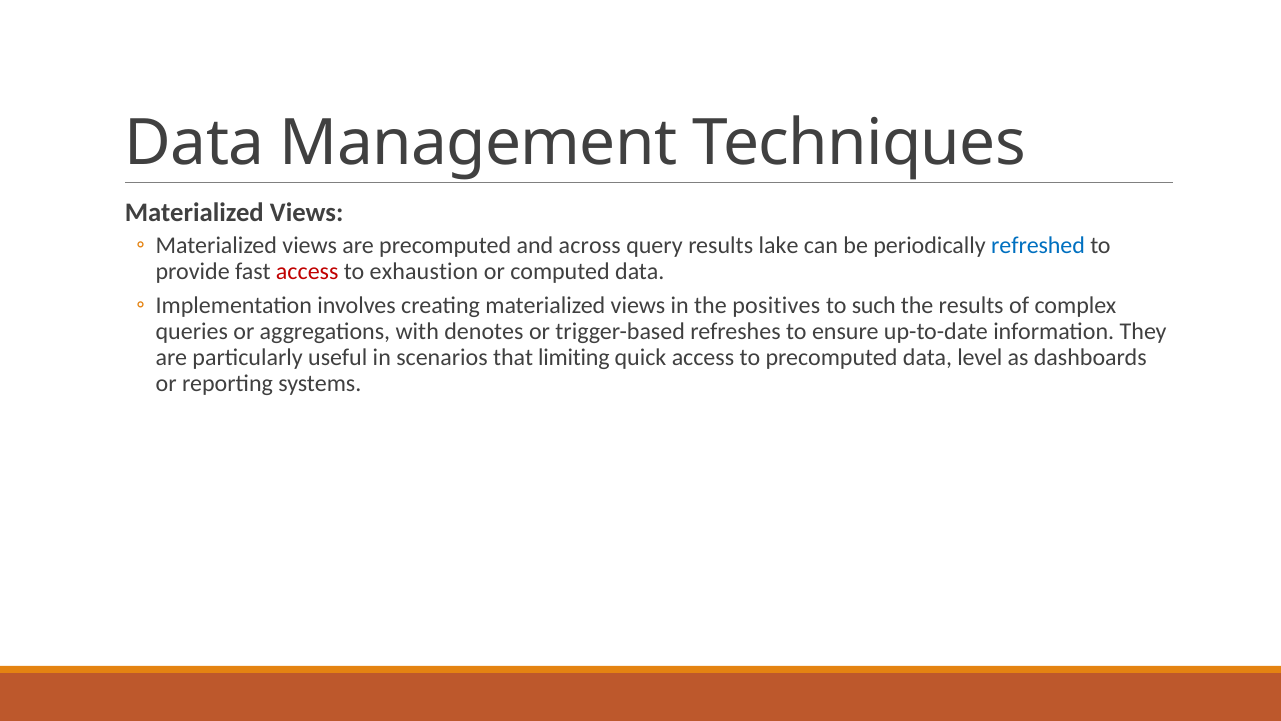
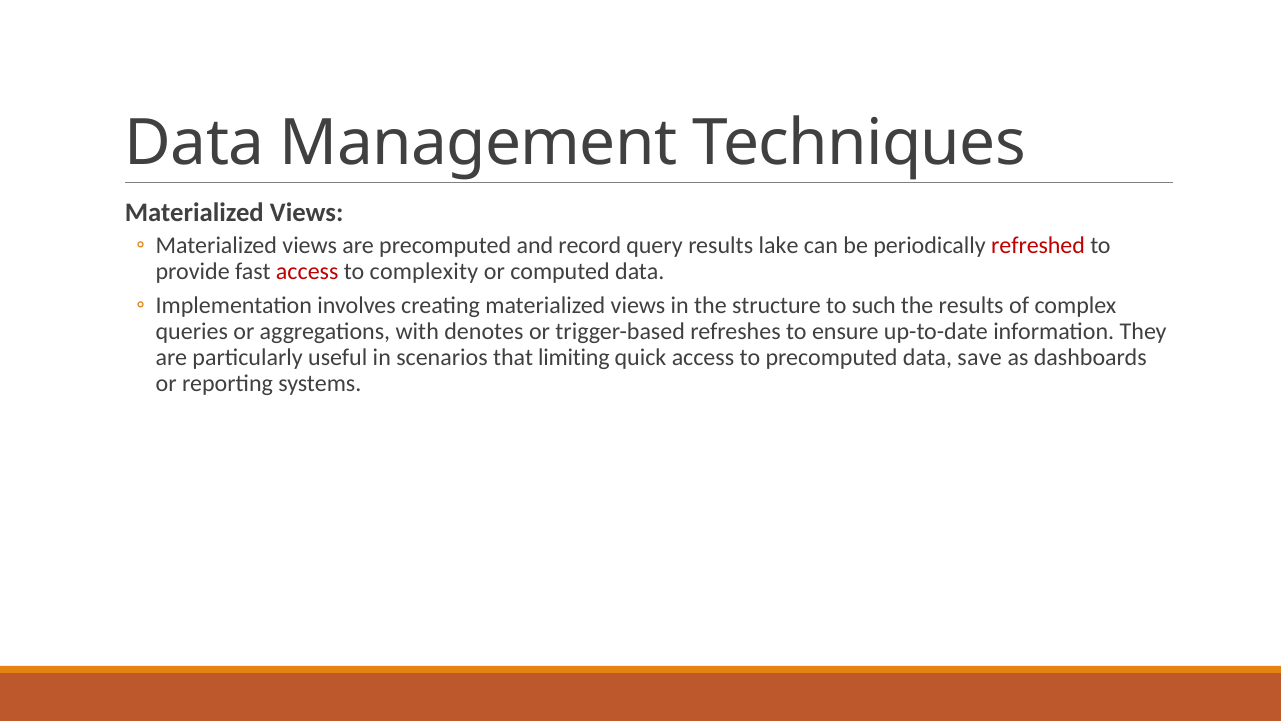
across: across -> record
refreshed colour: blue -> red
exhaustion: exhaustion -> complexity
positives: positives -> structure
level: level -> save
